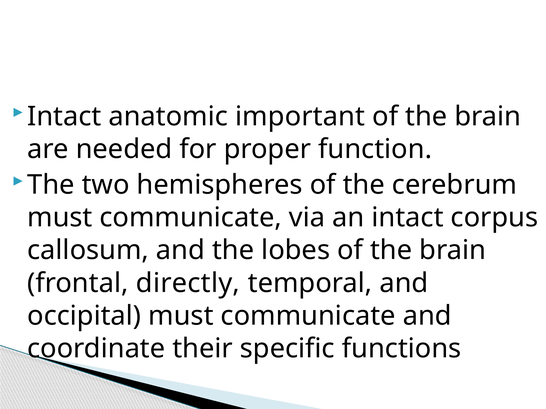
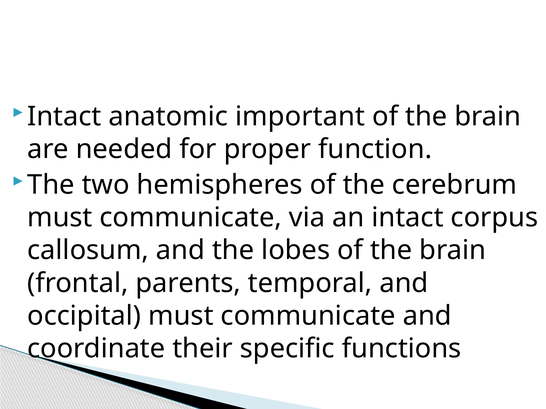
directly: directly -> parents
